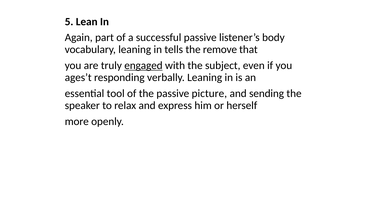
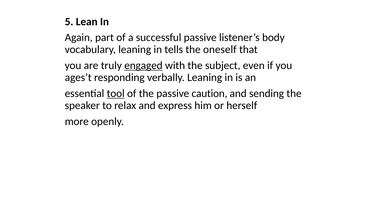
remove: remove -> oneself
tool underline: none -> present
picture: picture -> caution
